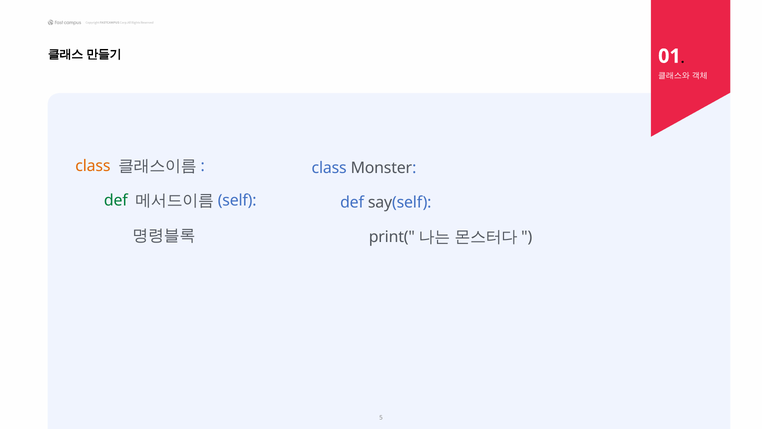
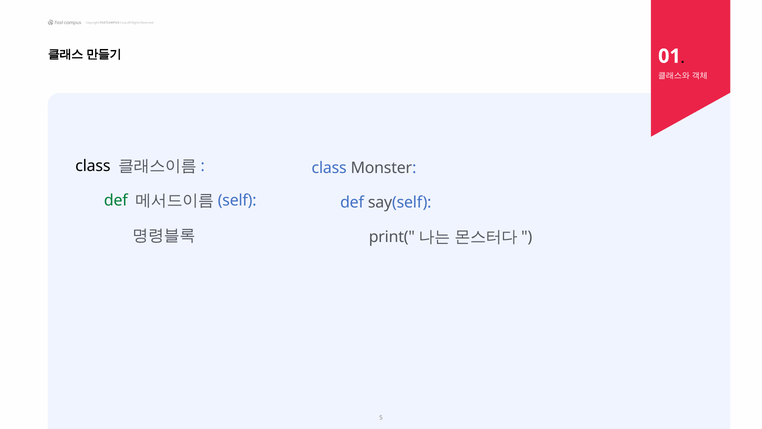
class at (93, 166) colour: orange -> black
